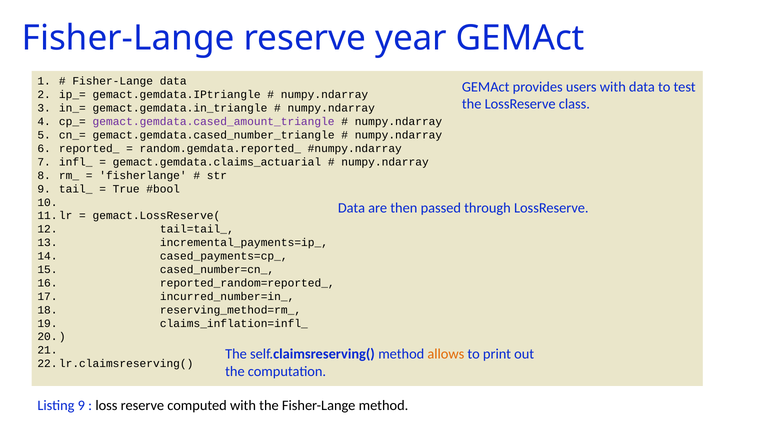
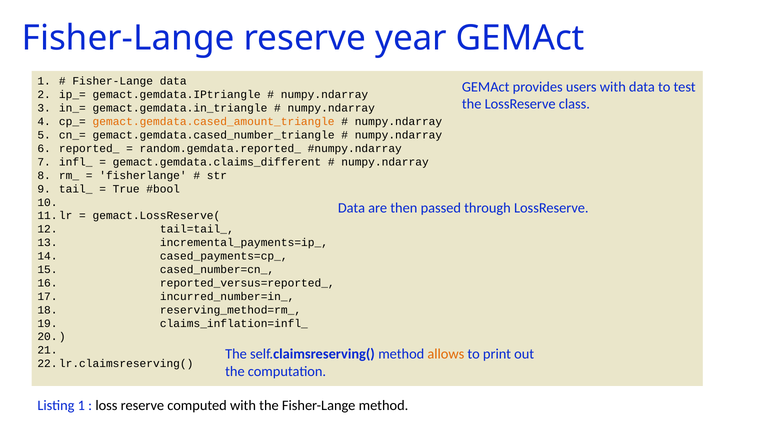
gemact.gemdata.cased_amount_triangle colour: purple -> orange
gemact.gemdata.claims_actuarial: gemact.gemdata.claims_actuarial -> gemact.gemdata.claims_different
reported_random=reported_: reported_random=reported_ -> reported_versus=reported_
Listing 9: 9 -> 1
